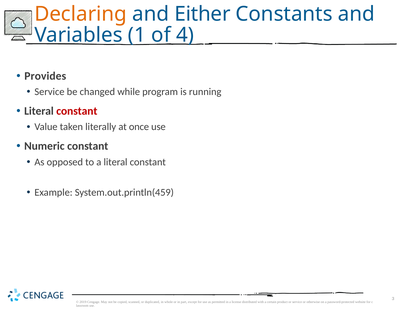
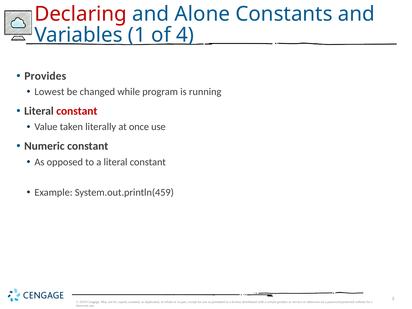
Declaring colour: orange -> red
Either: Either -> Alone
Service at (49, 92): Service -> Lowest
